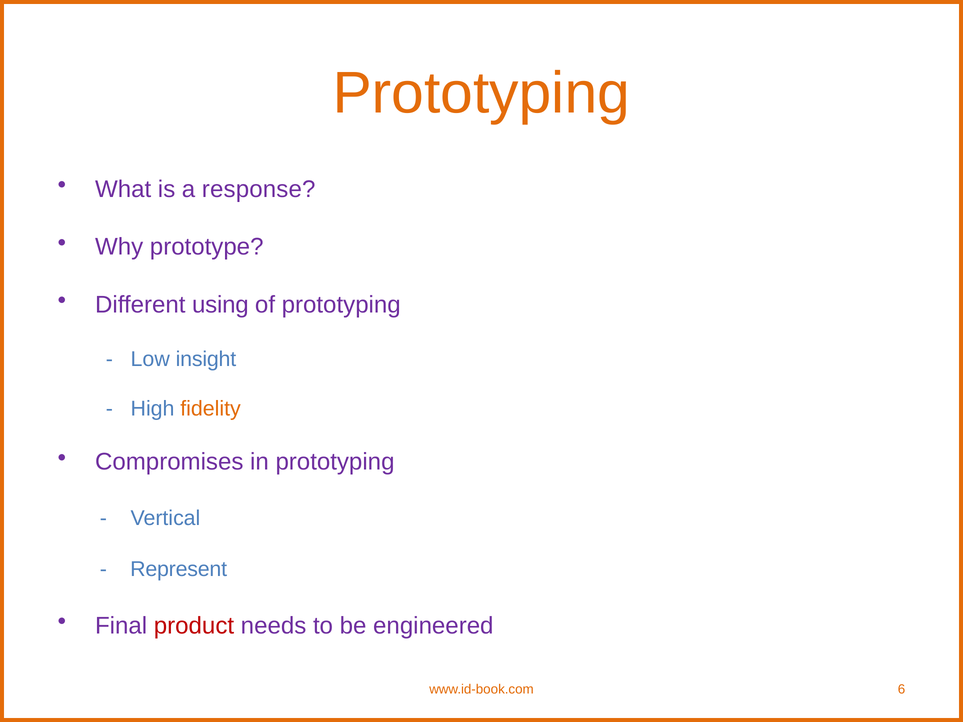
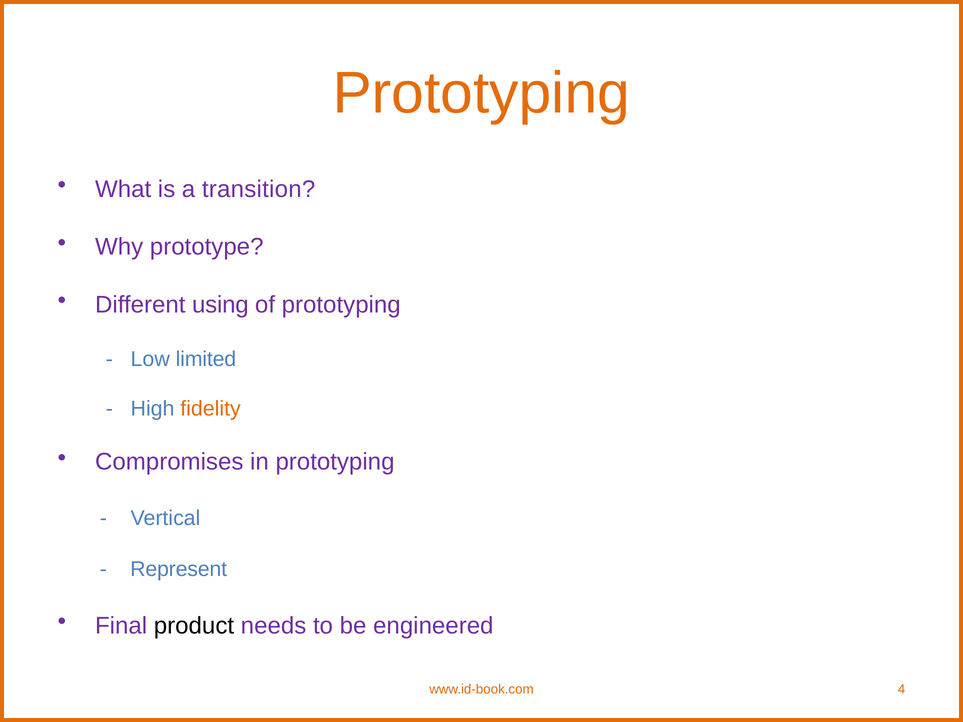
response: response -> transition
insight: insight -> limited
product colour: red -> black
6: 6 -> 4
